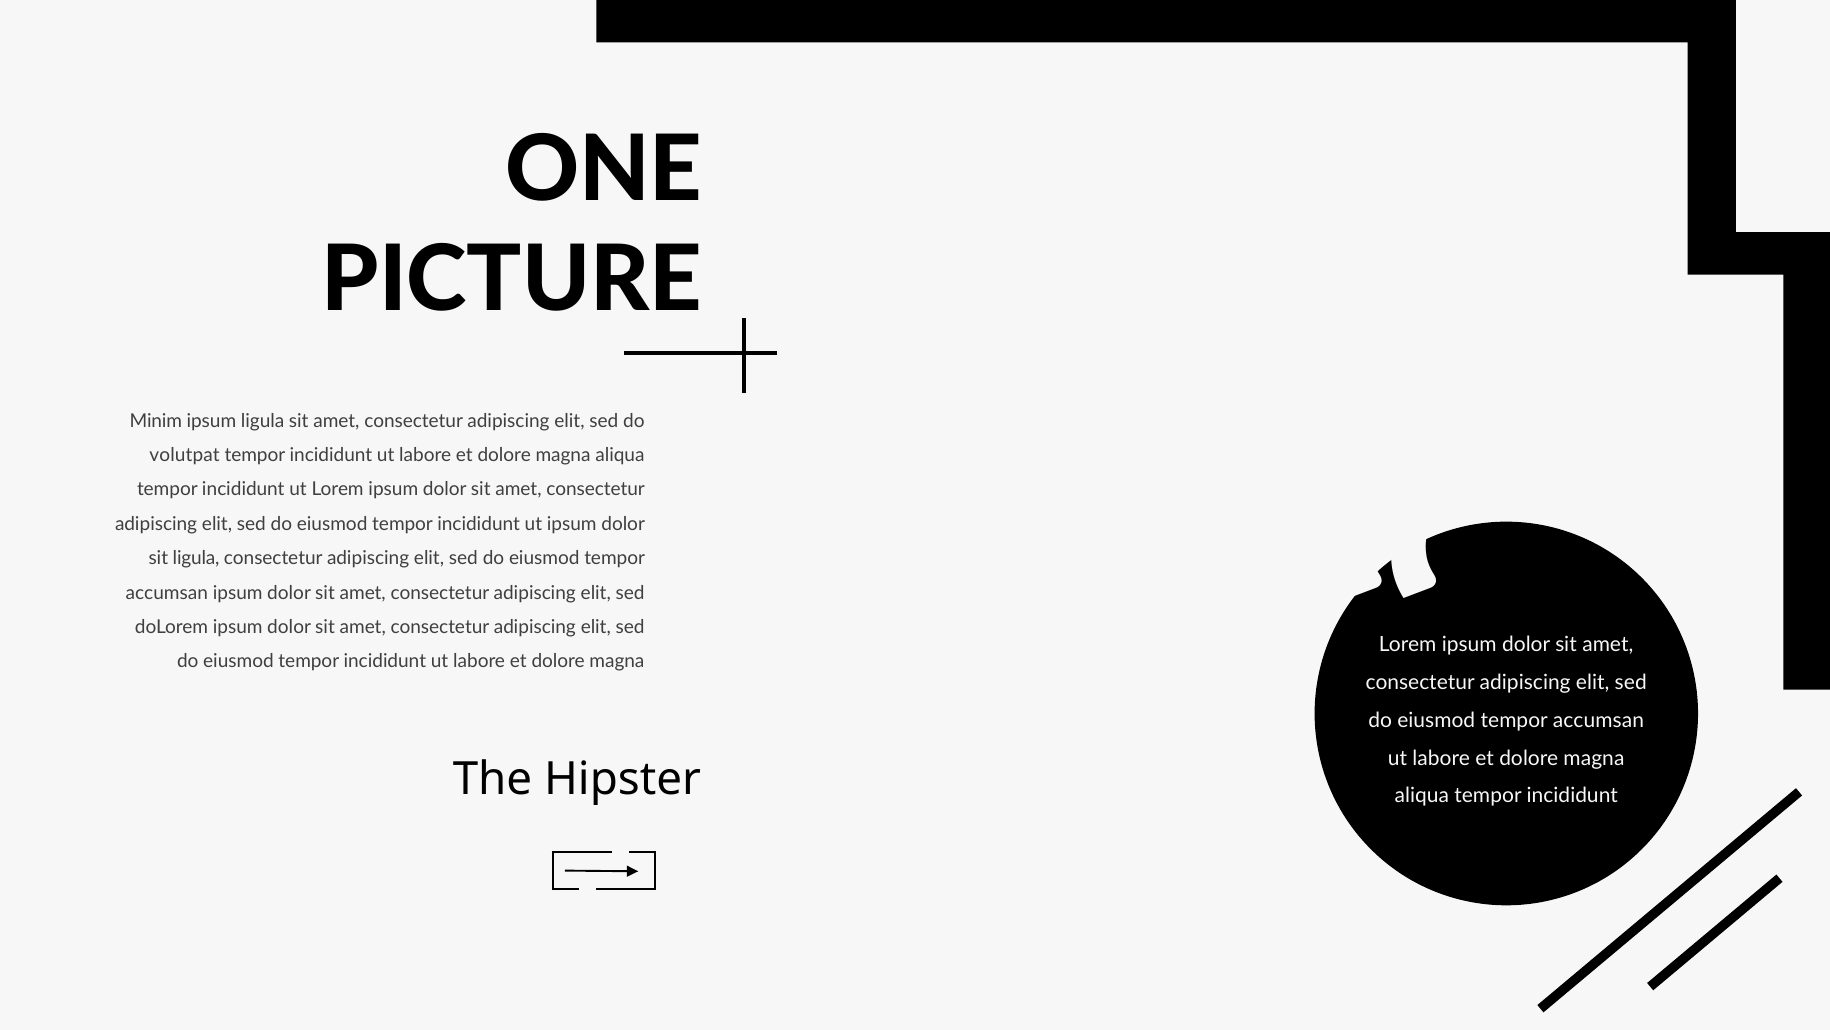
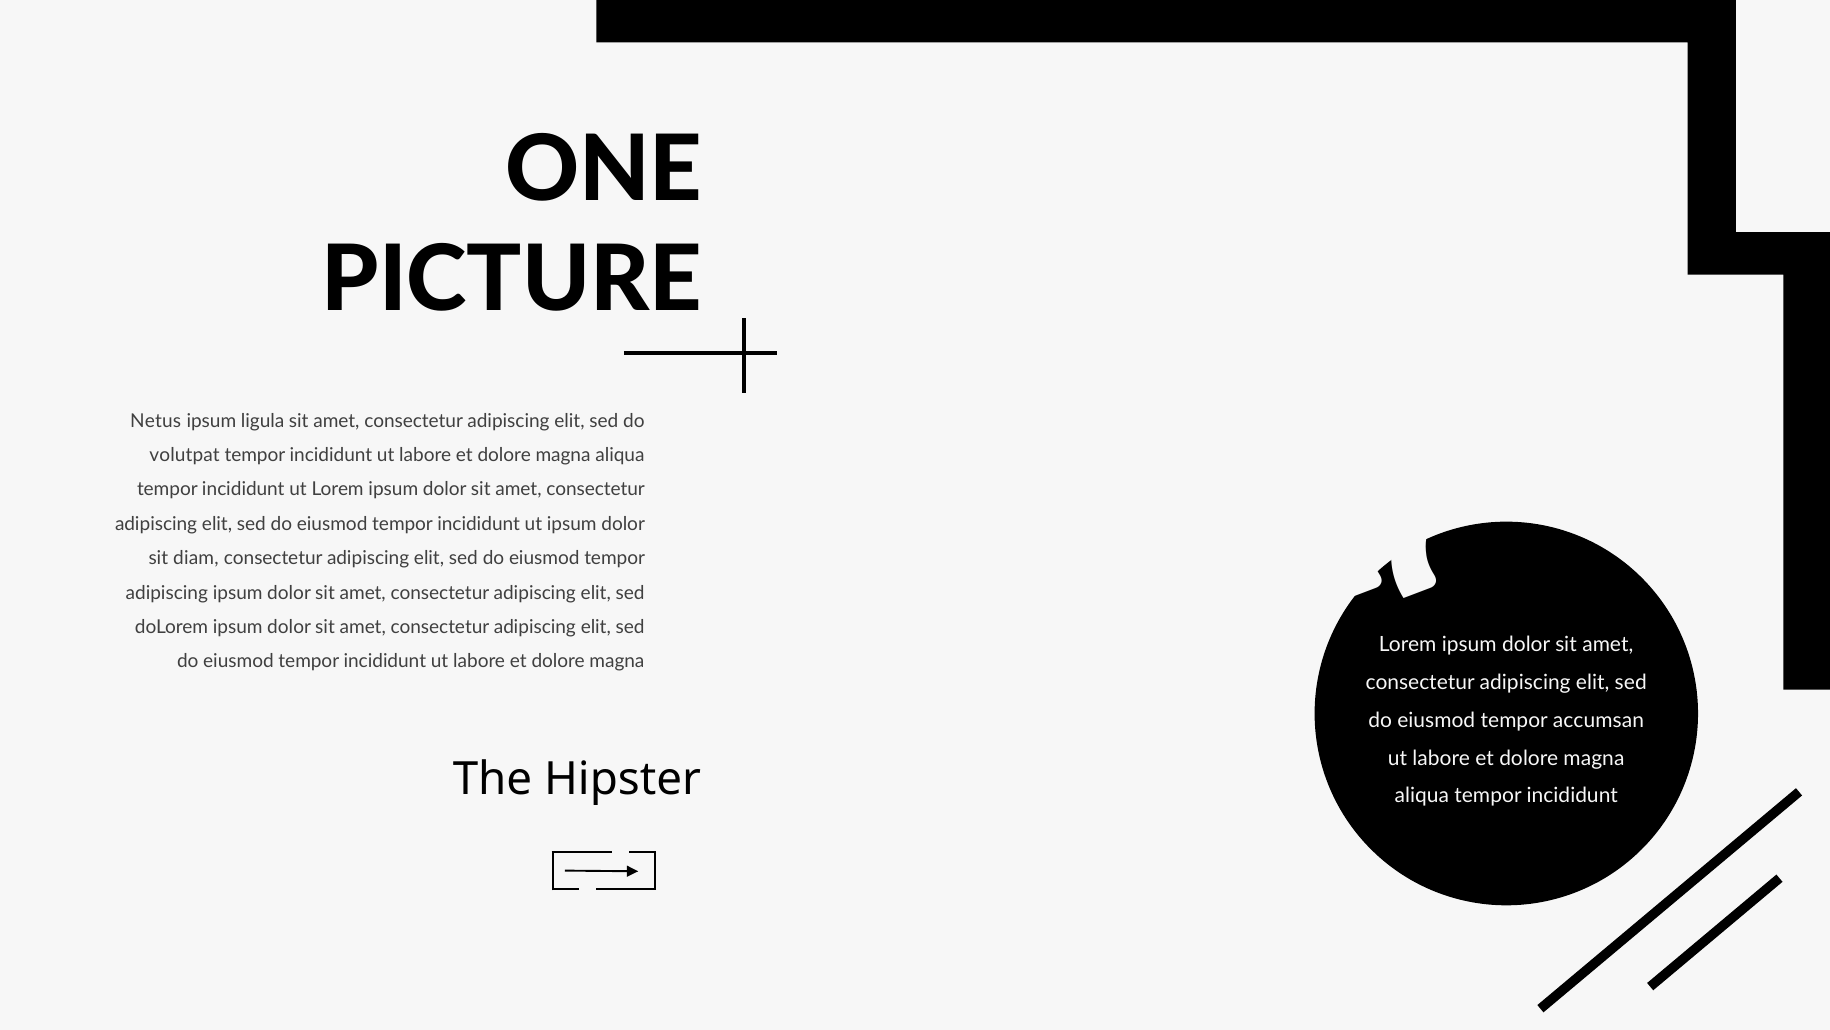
Minim: Minim -> Netus
sit ligula: ligula -> diam
accumsan at (167, 592): accumsan -> adipiscing
